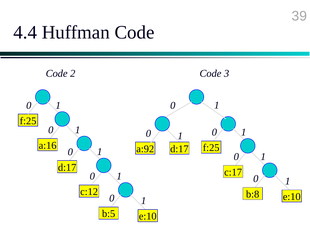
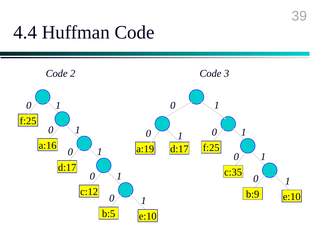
a:92: a:92 -> a:19
c:17: c:17 -> c:35
b:8: b:8 -> b:9
